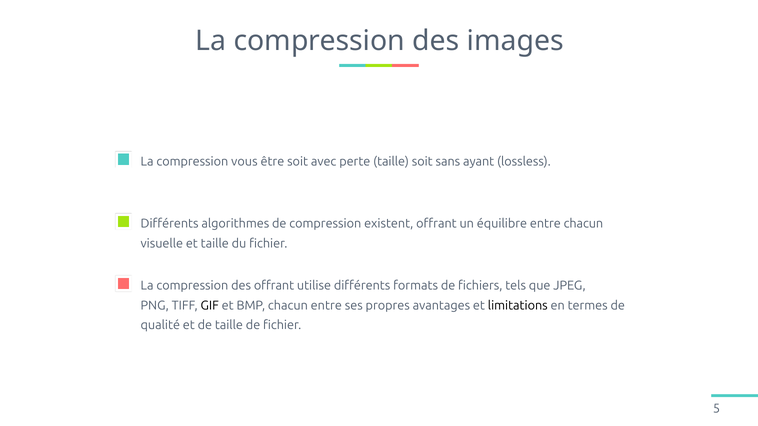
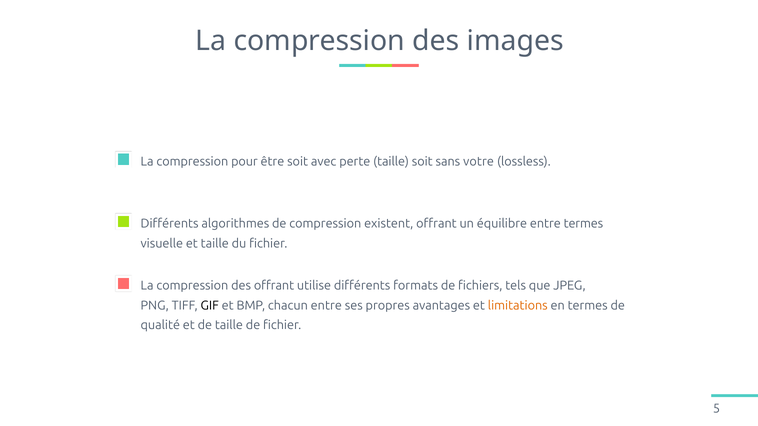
vous: vous -> pour
ayant: ayant -> votre
entre chacun: chacun -> termes
limitations colour: black -> orange
